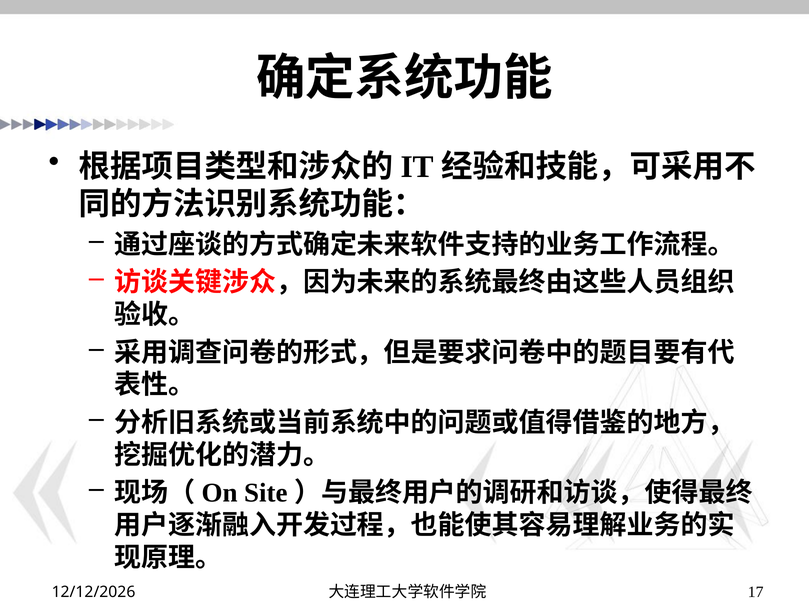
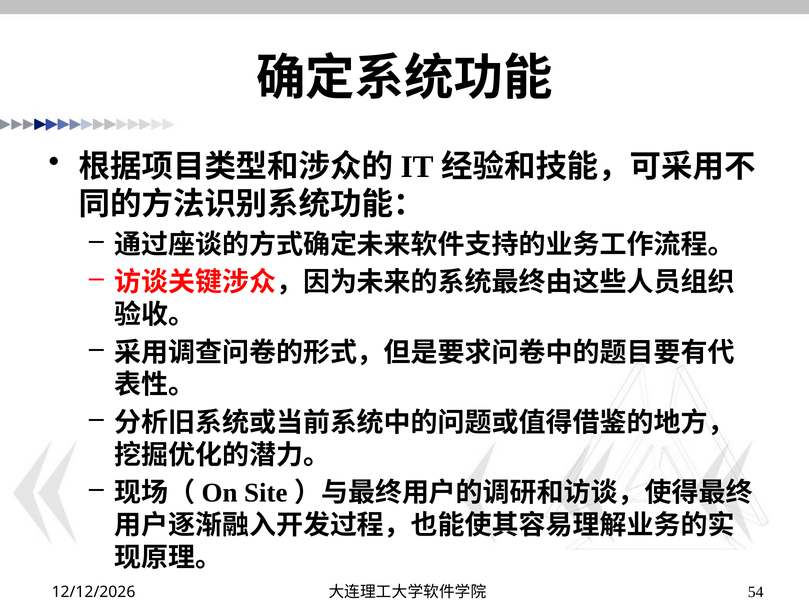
17: 17 -> 54
